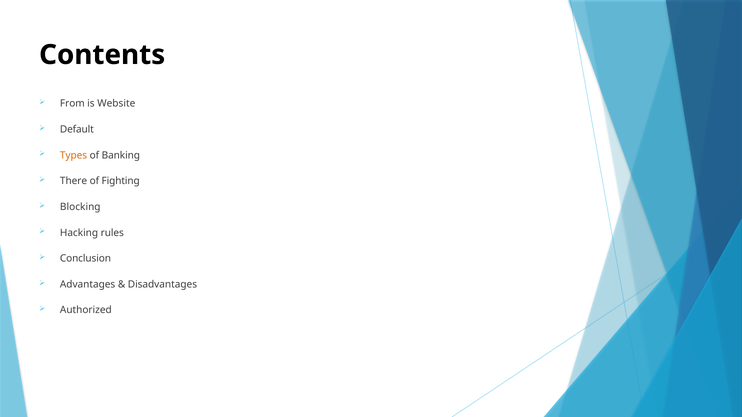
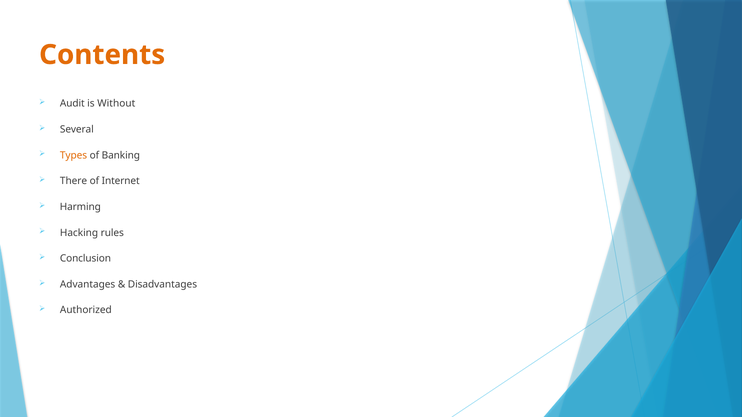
Contents colour: black -> orange
From: From -> Audit
Website: Website -> Without
Default: Default -> Several
Fighting: Fighting -> Internet
Blocking: Blocking -> Harming
